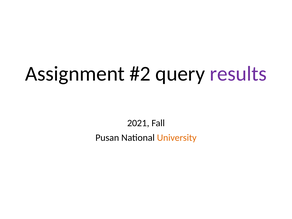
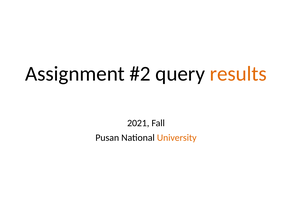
results colour: purple -> orange
